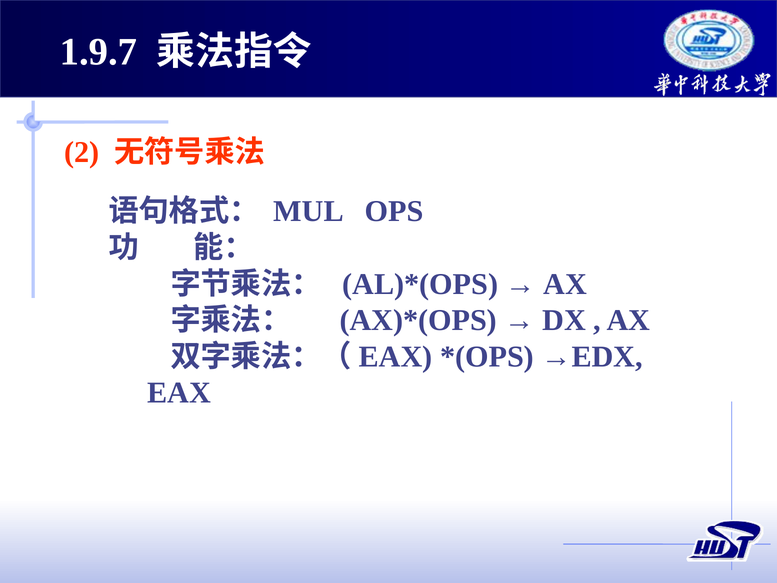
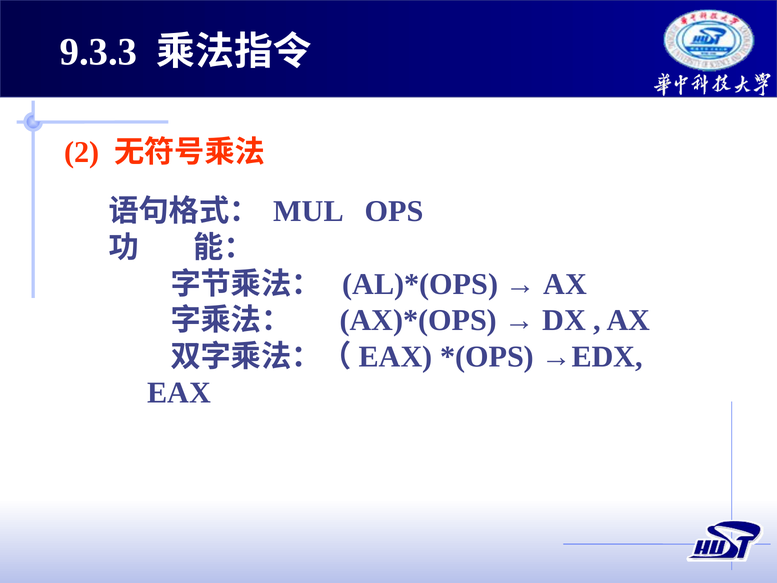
1.9.7: 1.9.7 -> 9.3.3
